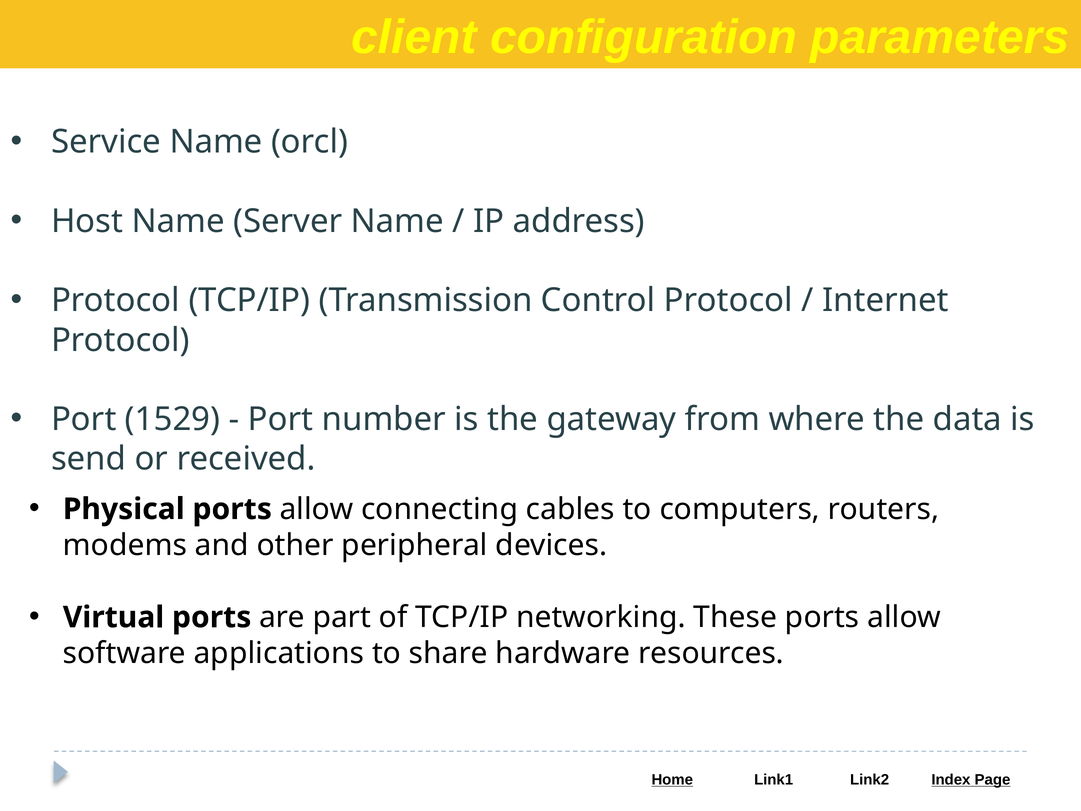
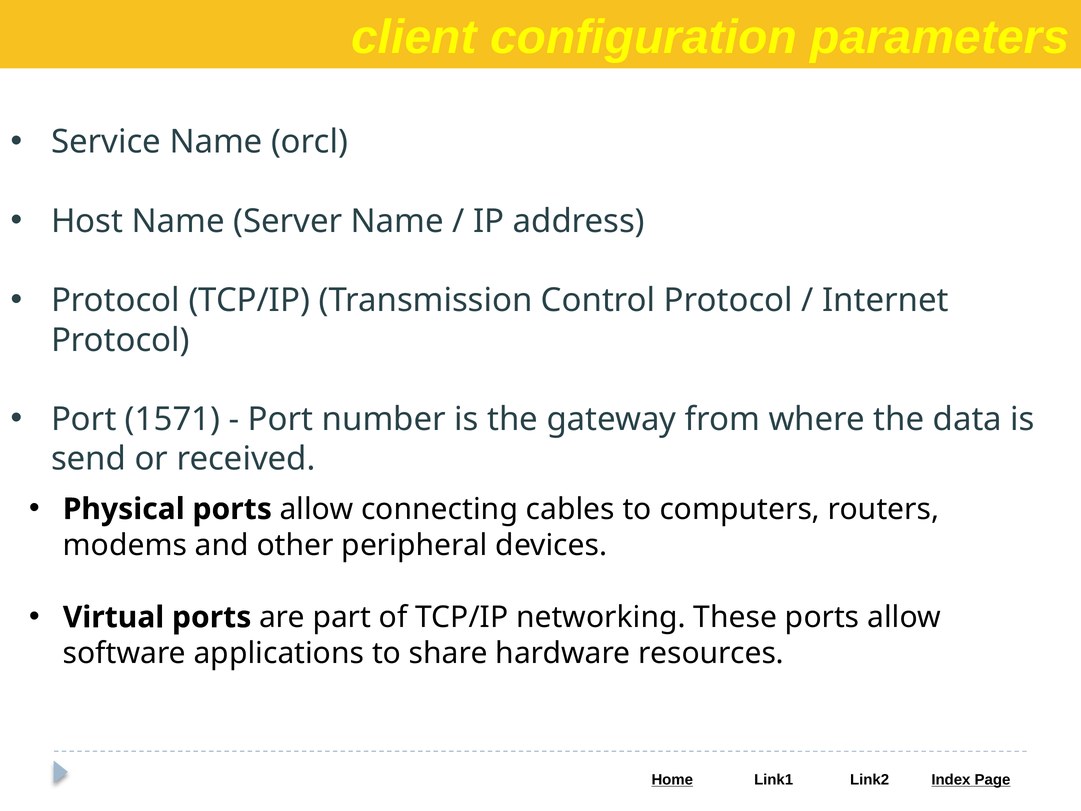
1529: 1529 -> 1571
